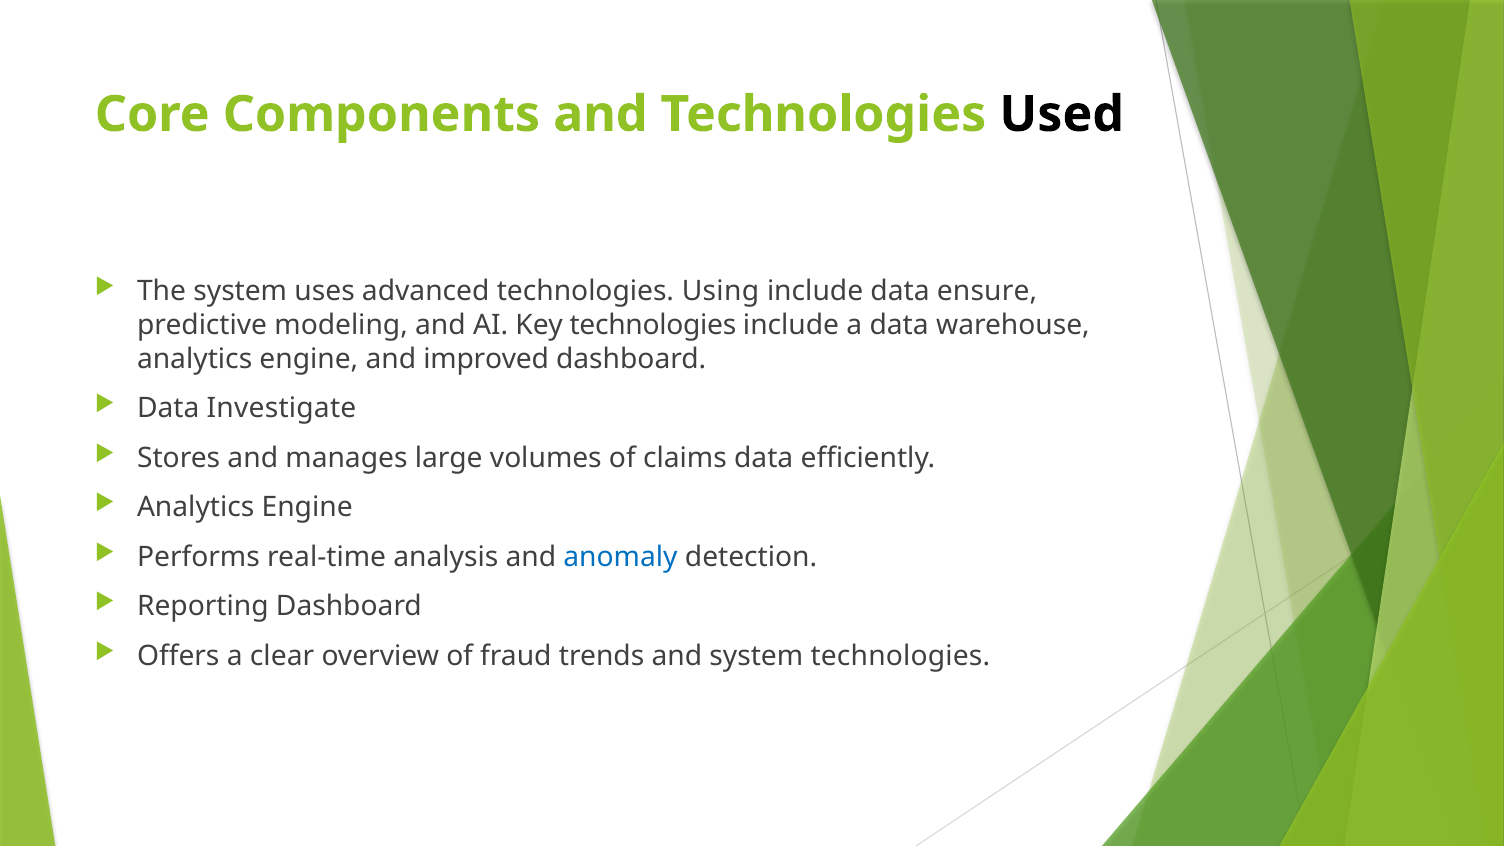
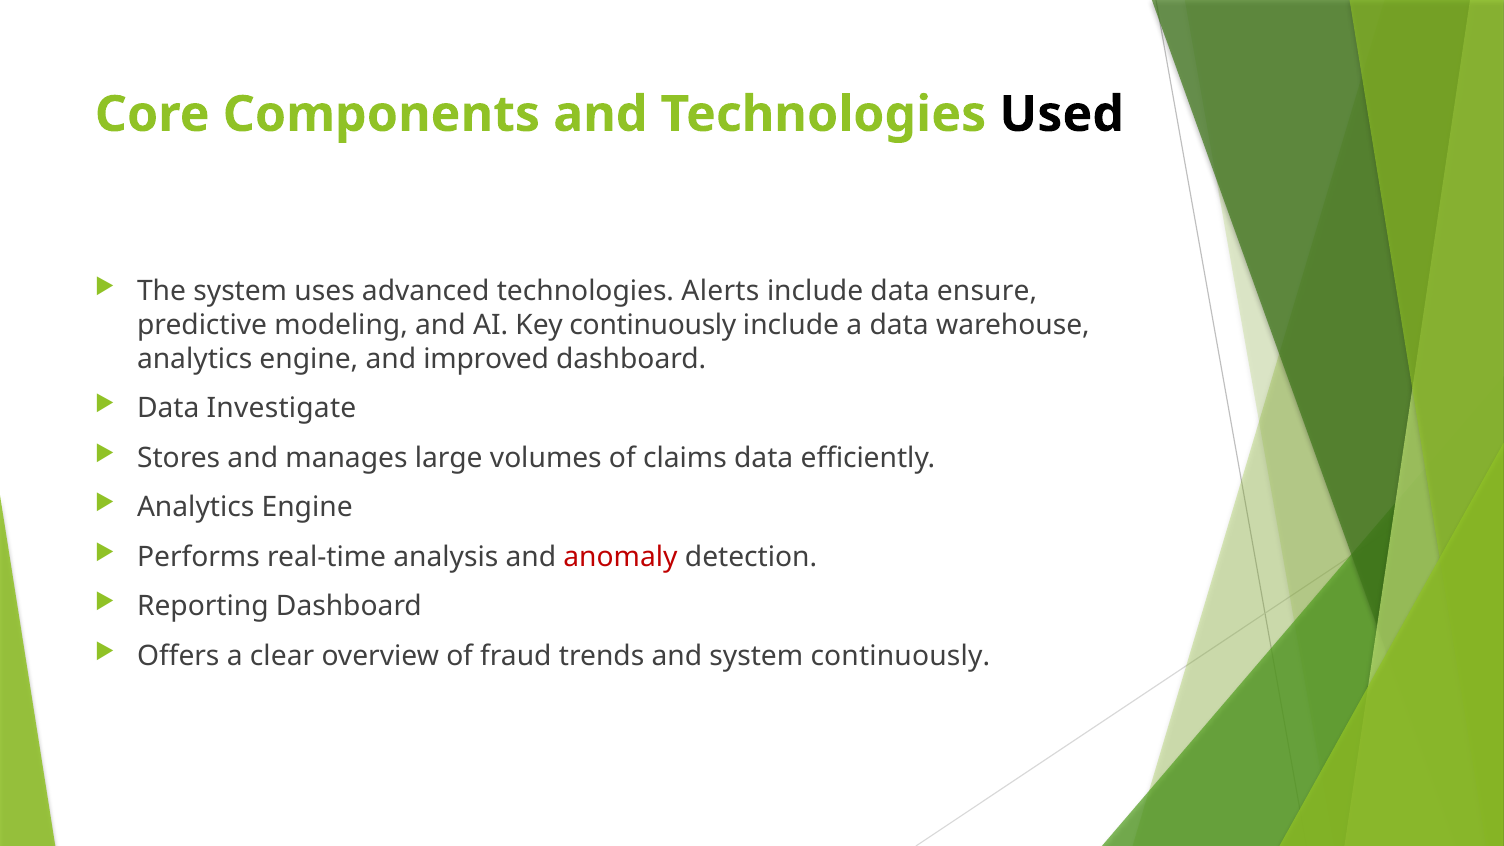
Using: Using -> Alerts
Key technologies: technologies -> continuously
anomaly colour: blue -> red
system technologies: technologies -> continuously
